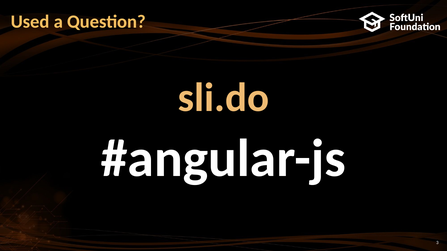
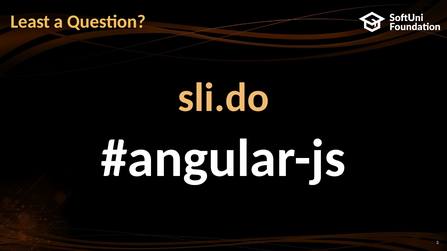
Used: Used -> Least
